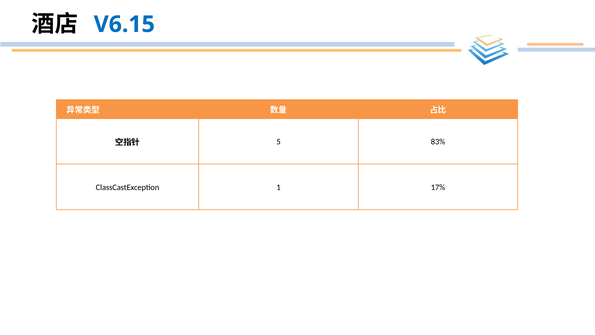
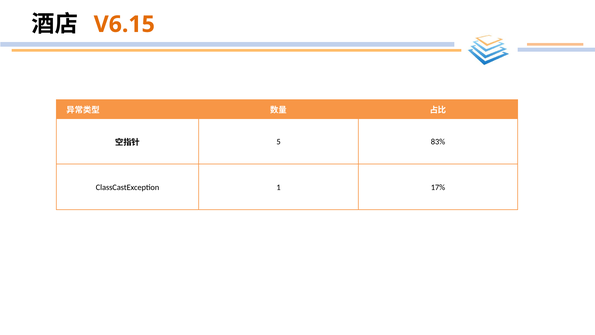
V6.15 colour: blue -> orange
